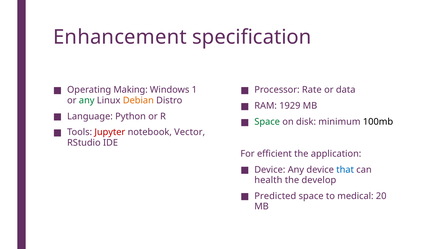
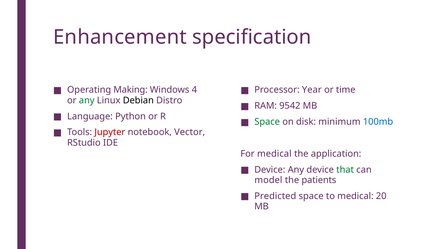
1: 1 -> 4
Rate: Rate -> Year
data: data -> time
Debian colour: orange -> black
1929: 1929 -> 9542
100mb colour: black -> blue
For efficient: efficient -> medical
that colour: blue -> green
health: health -> model
develop: develop -> patients
